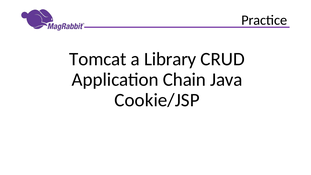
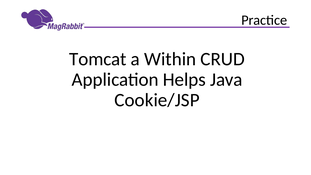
Library: Library -> Within
Chain: Chain -> Helps
